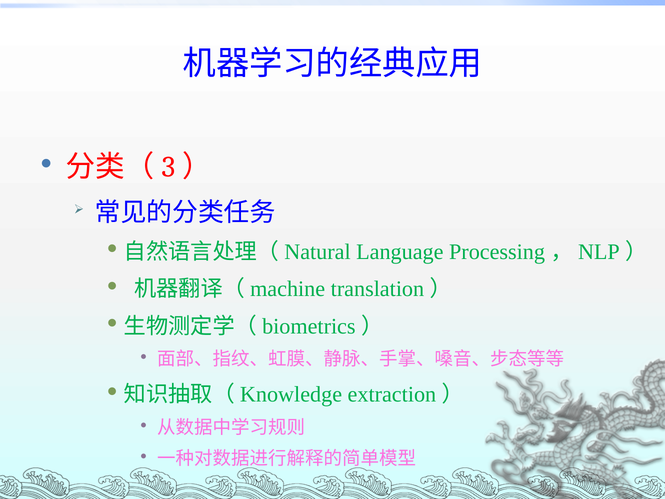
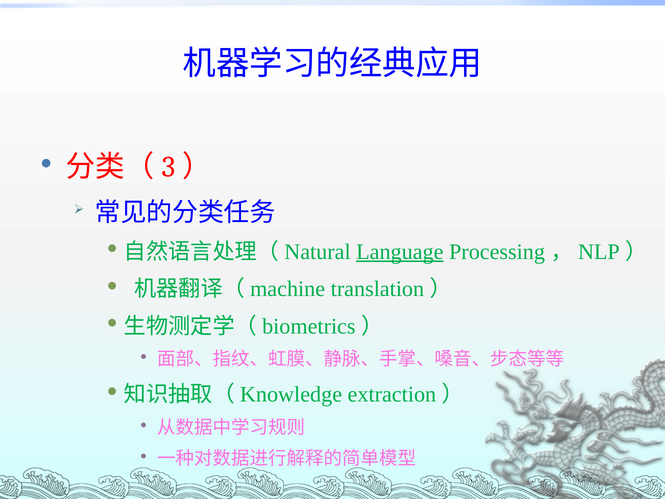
Language underline: none -> present
